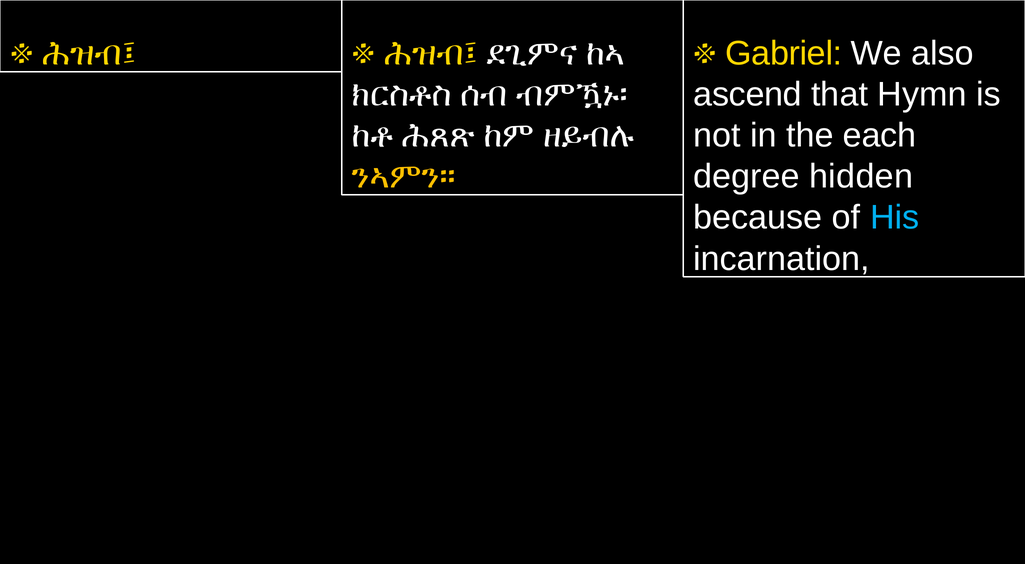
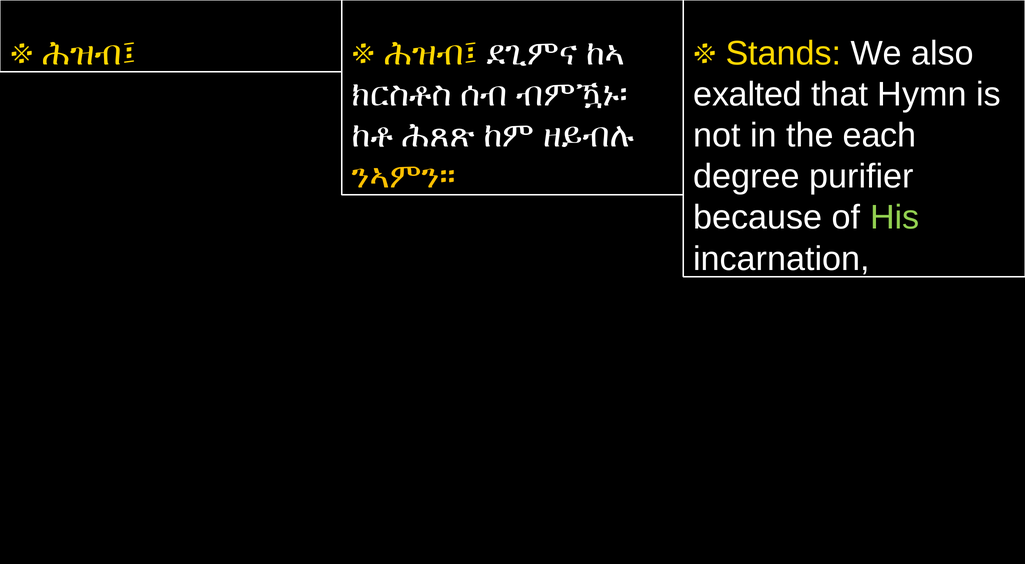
Gabriel: Gabriel -> Stands
ascend: ascend -> exalted
hidden: hidden -> purifier
His colour: light blue -> light green
